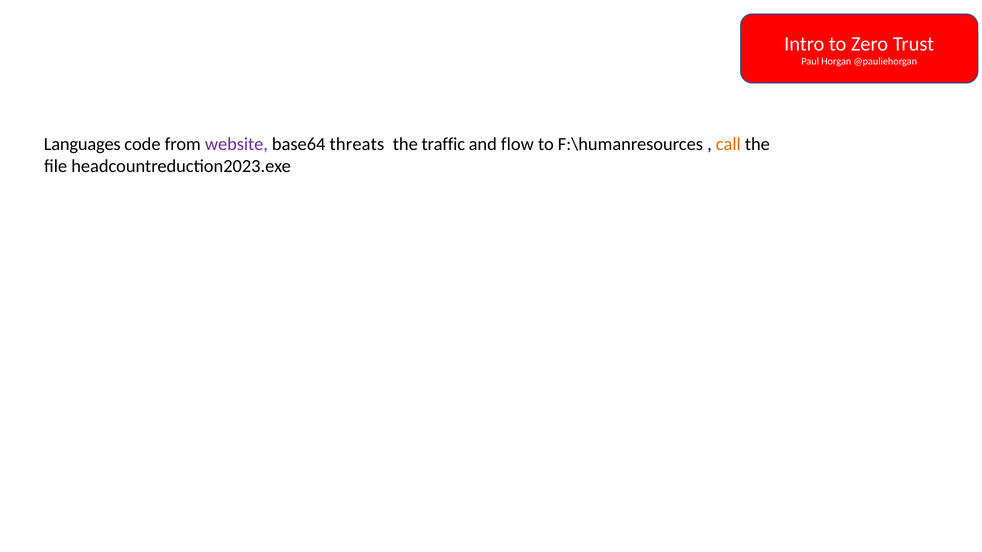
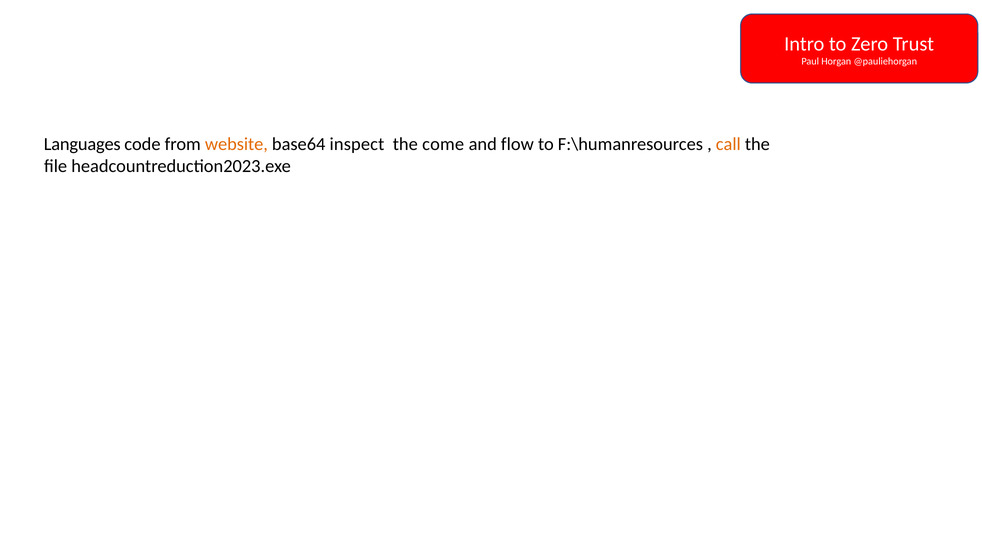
website colour: purple -> orange
threats: threats -> inspect
traffic: traffic -> come
